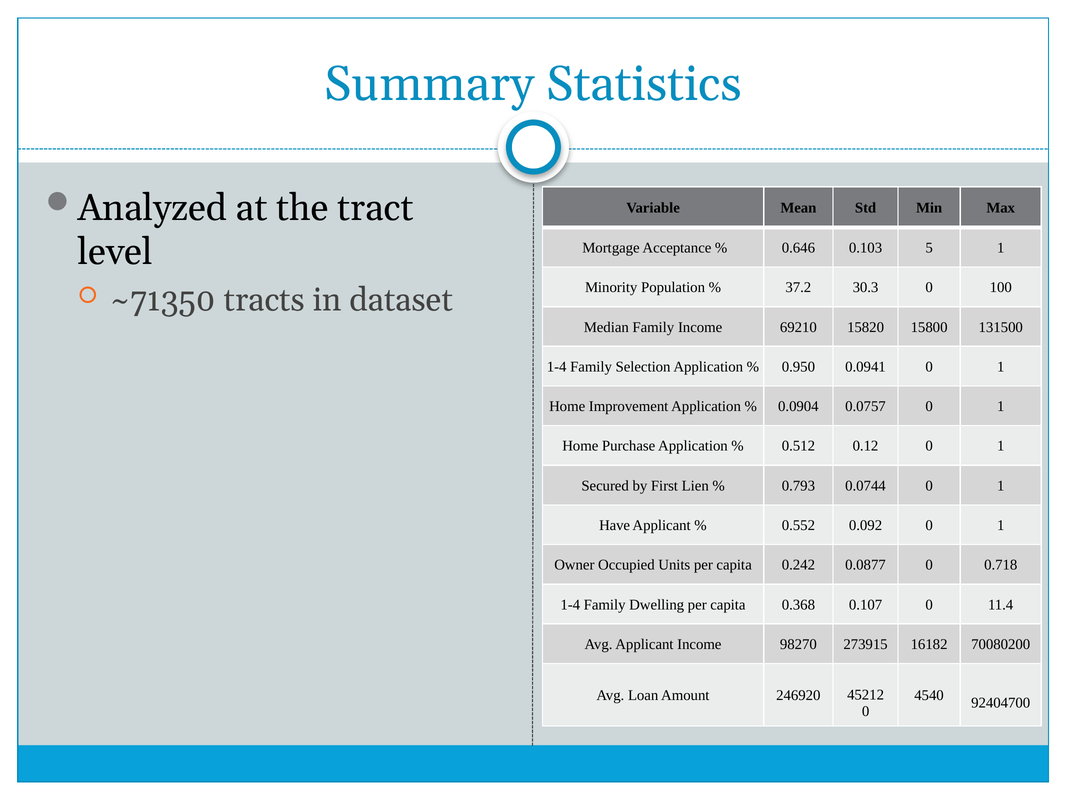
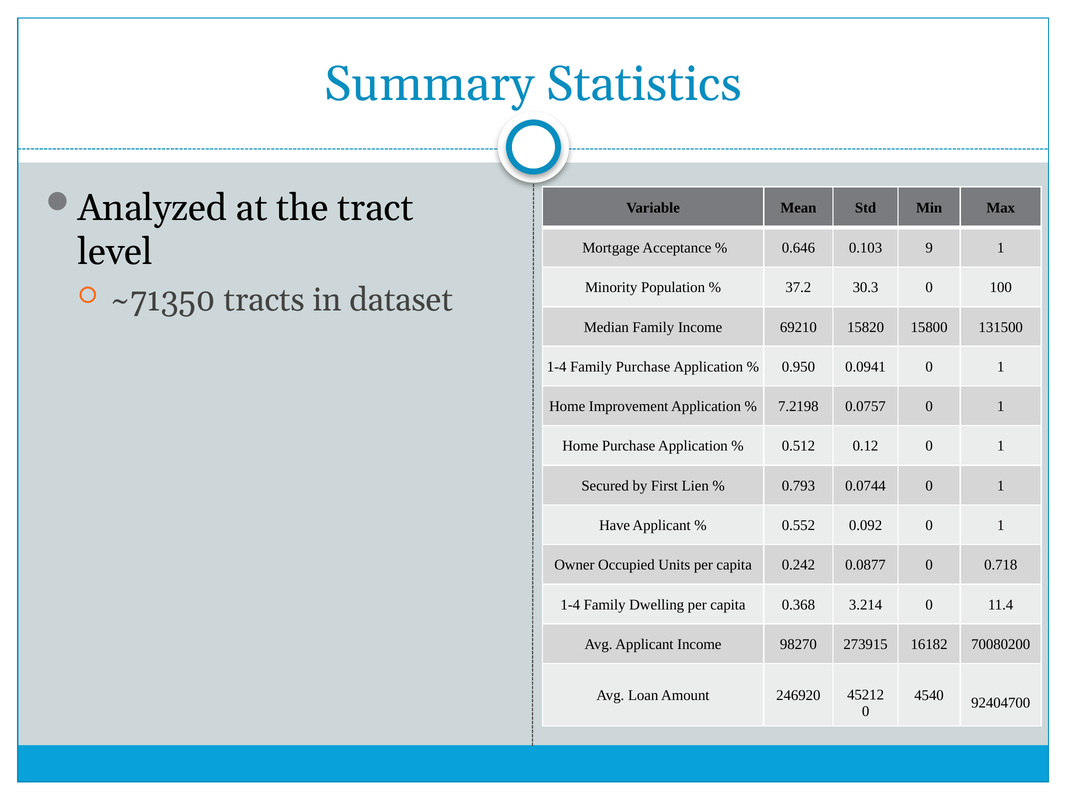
5: 5 -> 9
Family Selection: Selection -> Purchase
0.0904: 0.0904 -> 7.2198
0.107: 0.107 -> 3.214
